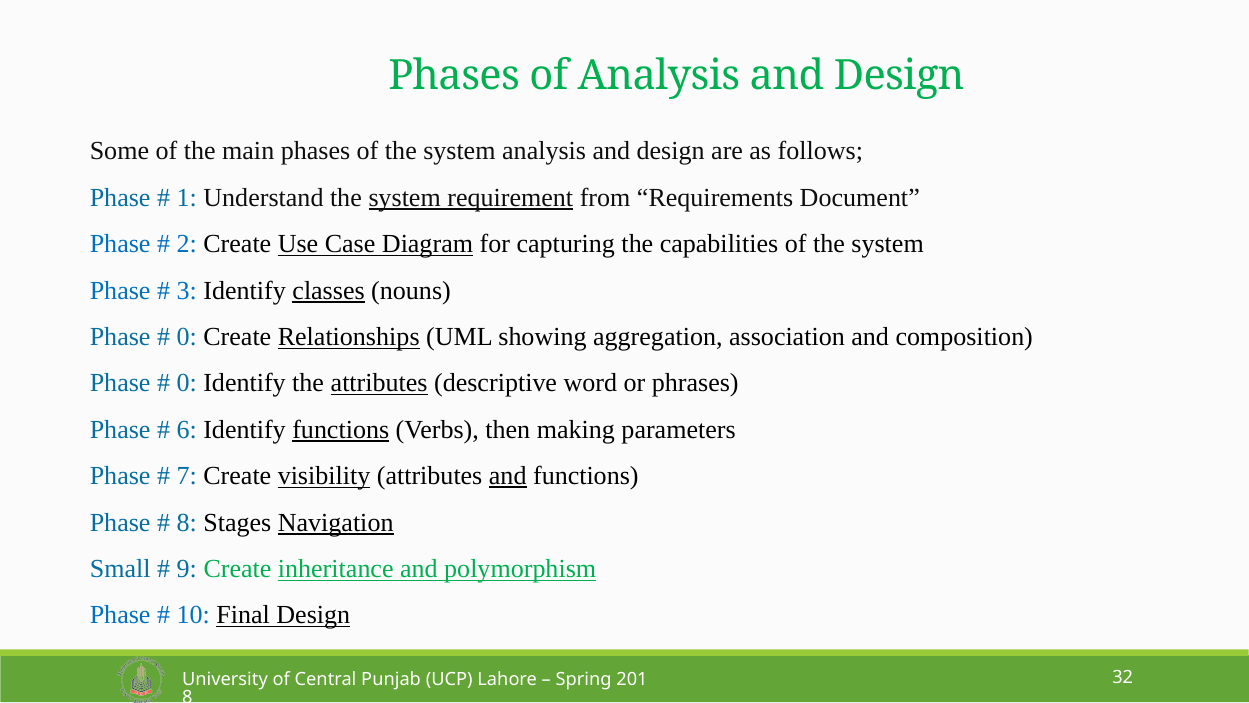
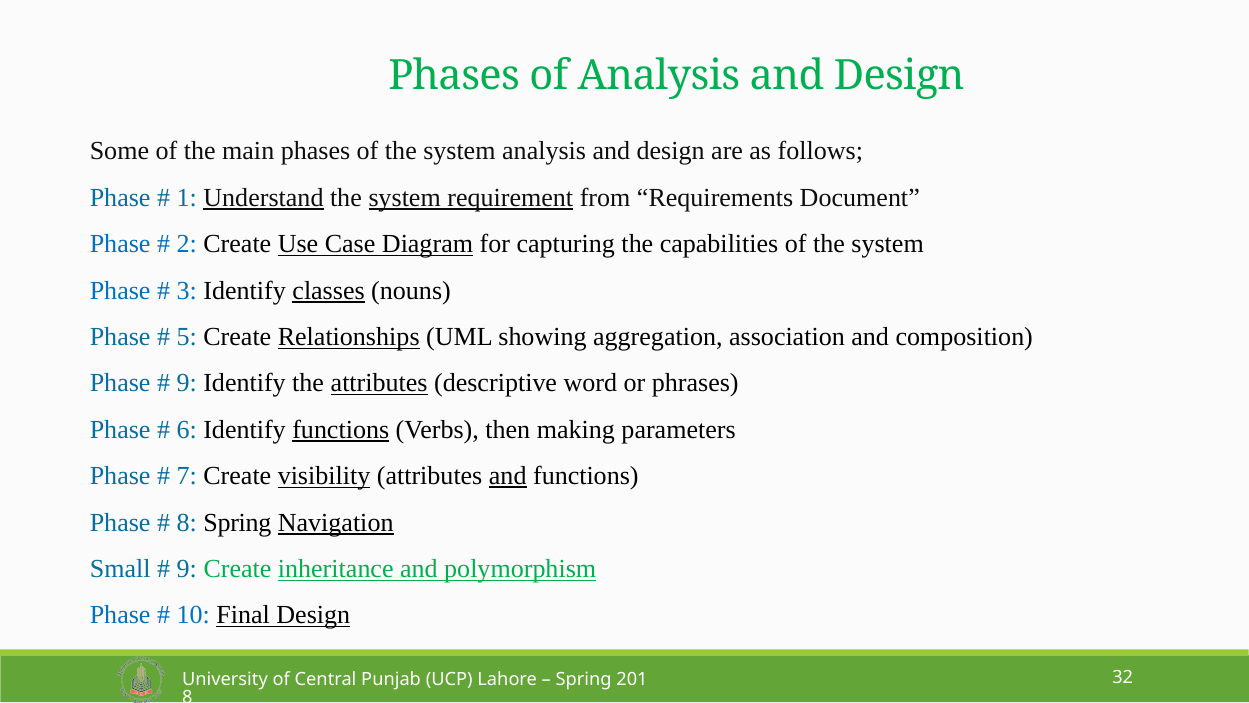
Understand underline: none -> present
0 at (187, 337): 0 -> 5
0 at (187, 383): 0 -> 9
8 Stages: Stages -> Spring
